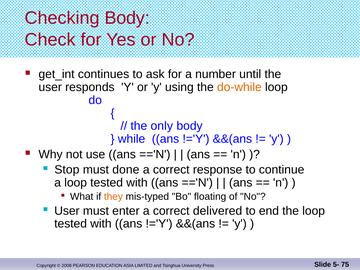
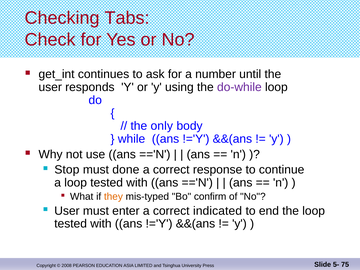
Checking Body: Body -> Tabs
do-while colour: orange -> purple
floating: floating -> confirm
delivered: delivered -> indicated
